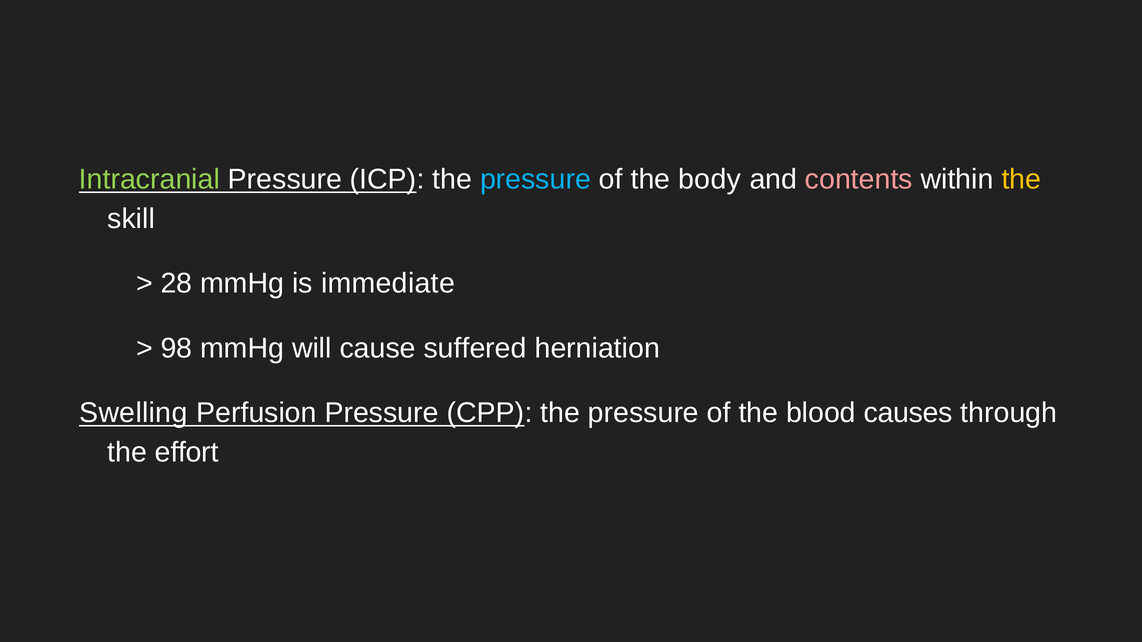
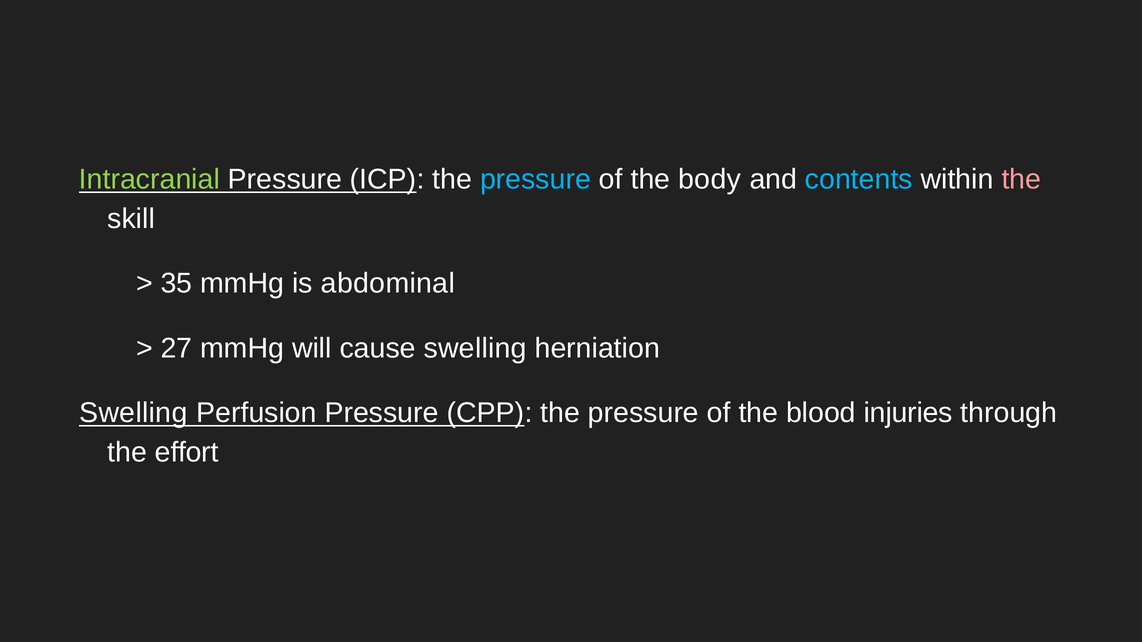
contents colour: pink -> light blue
the at (1021, 180) colour: yellow -> pink
28: 28 -> 35
immediate: immediate -> abdominal
98: 98 -> 27
cause suffered: suffered -> swelling
causes: causes -> injuries
